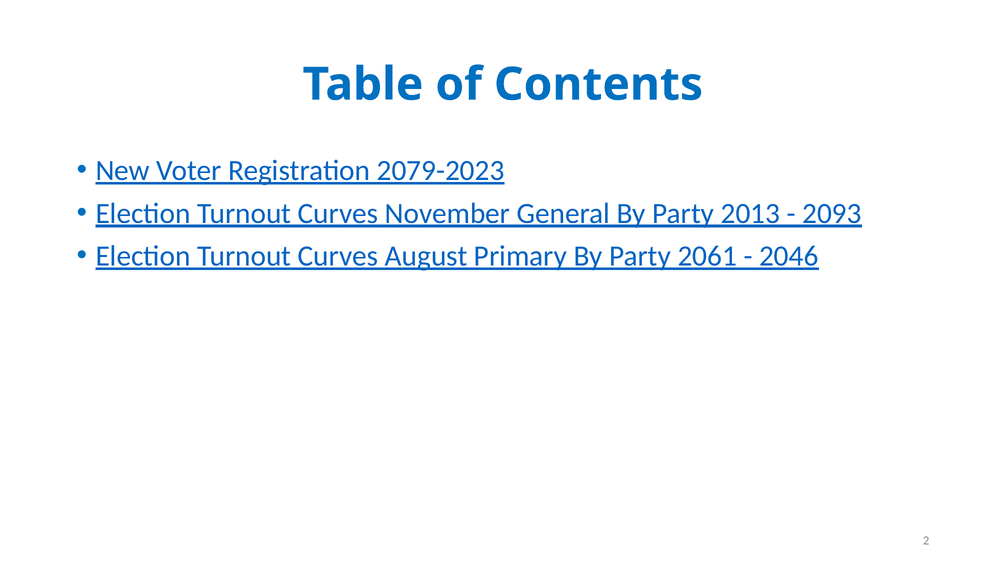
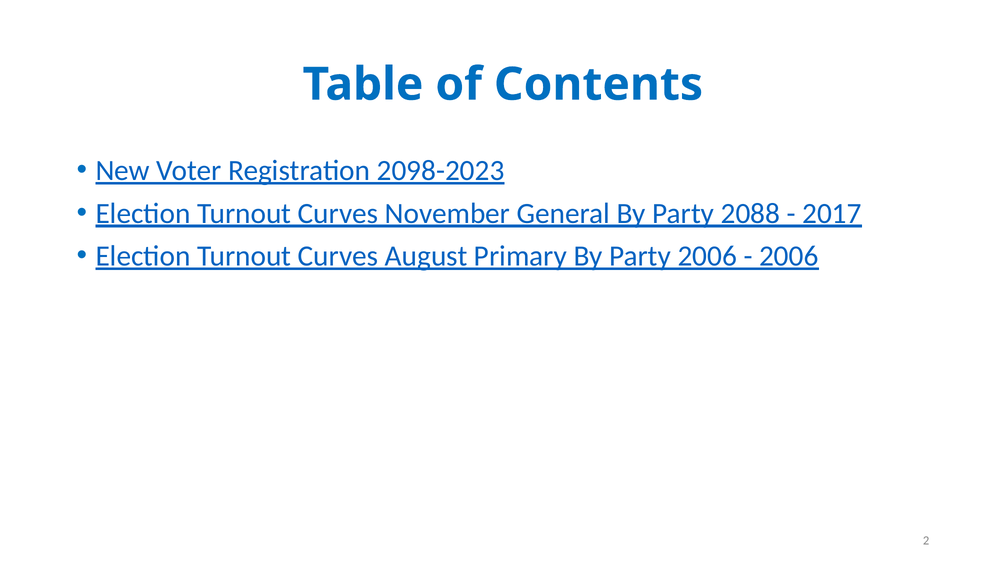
2079-2023: 2079-2023 -> 2098-2023
2013: 2013 -> 2088
2093: 2093 -> 2017
Party 2061: 2061 -> 2006
2046 at (789, 256): 2046 -> 2006
